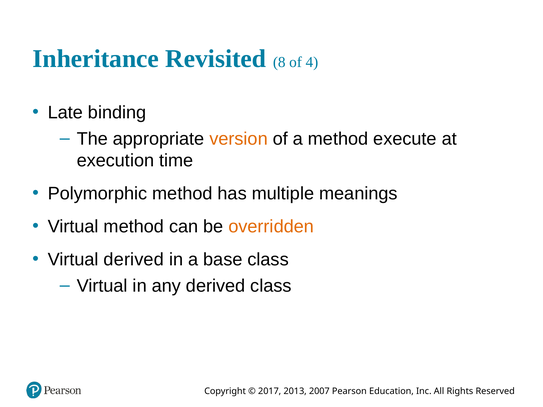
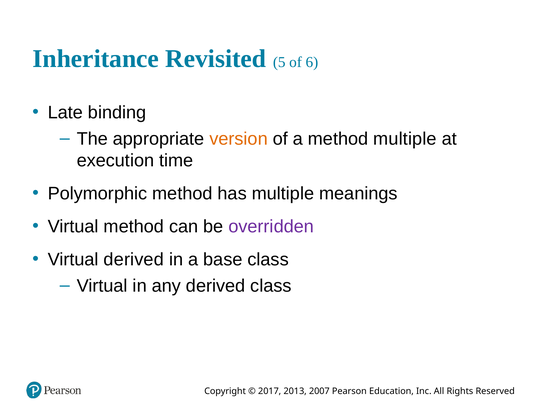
8: 8 -> 5
4: 4 -> 6
method execute: execute -> multiple
overridden colour: orange -> purple
